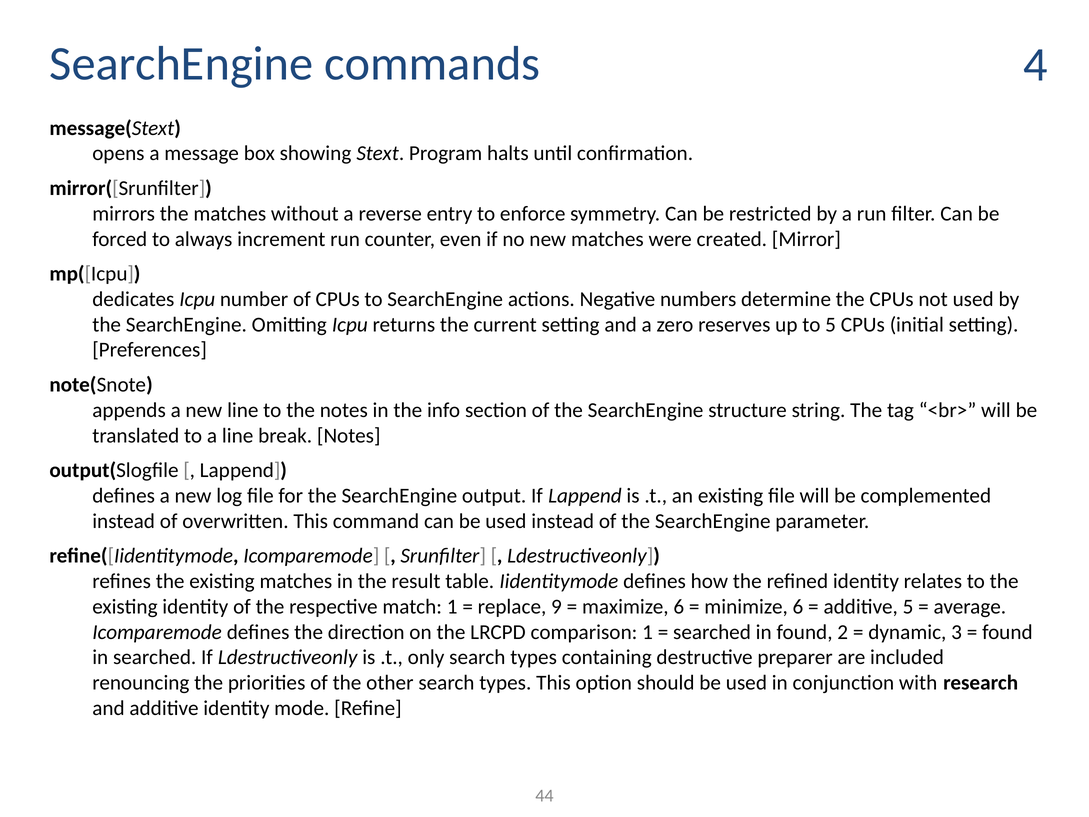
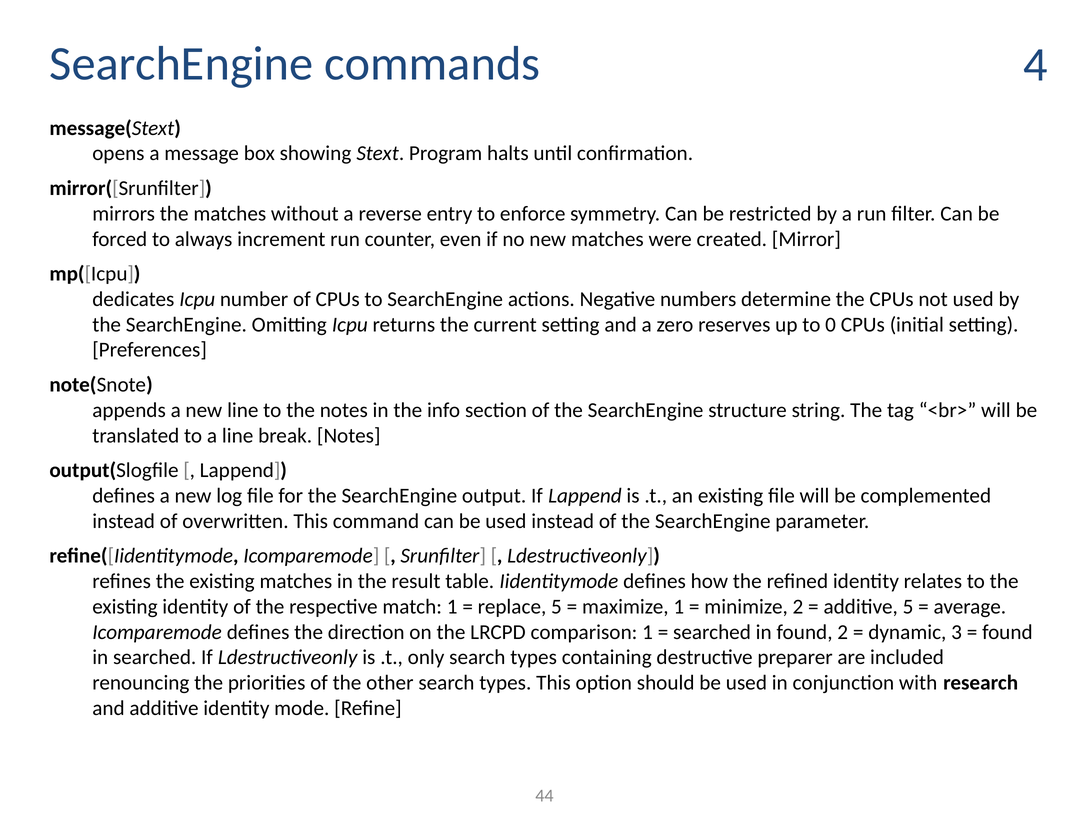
to 5: 5 -> 0
replace 9: 9 -> 5
maximize 6: 6 -> 1
minimize 6: 6 -> 2
